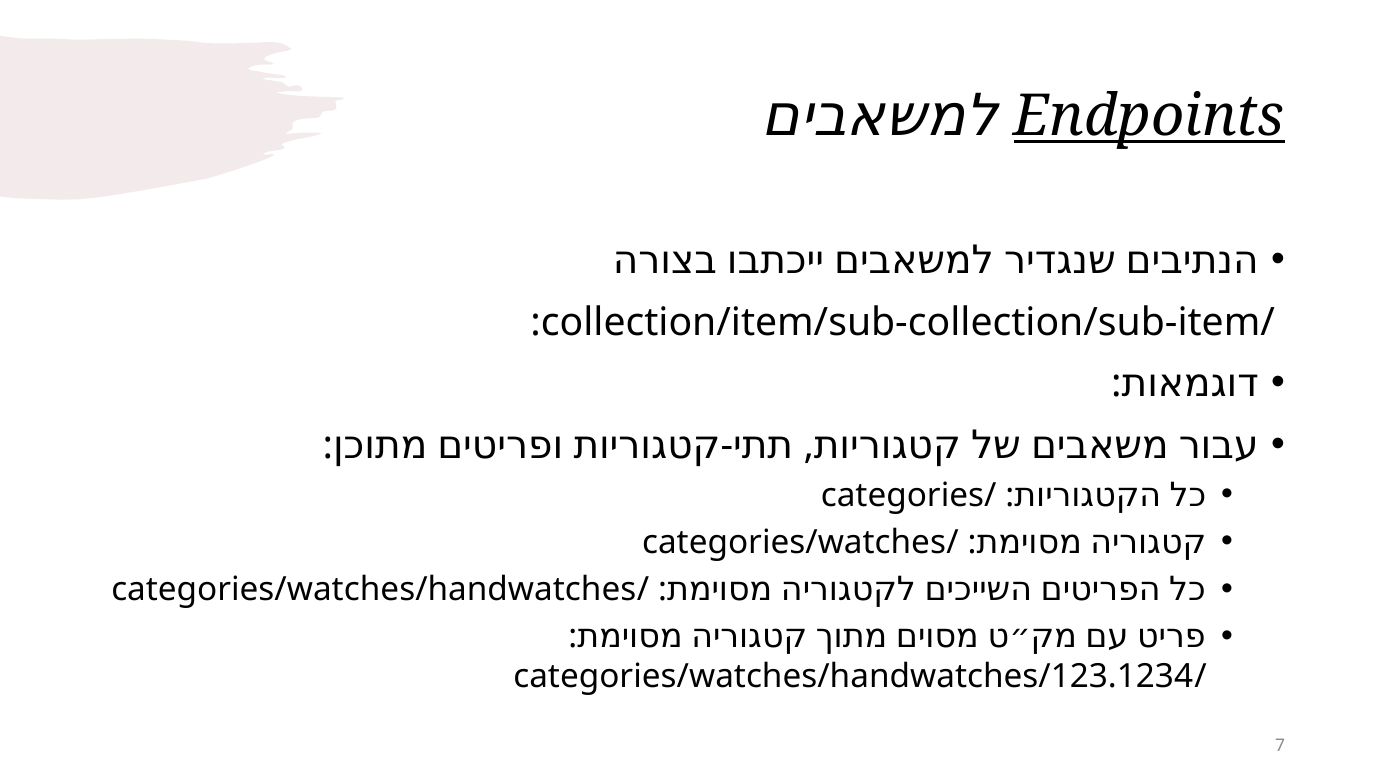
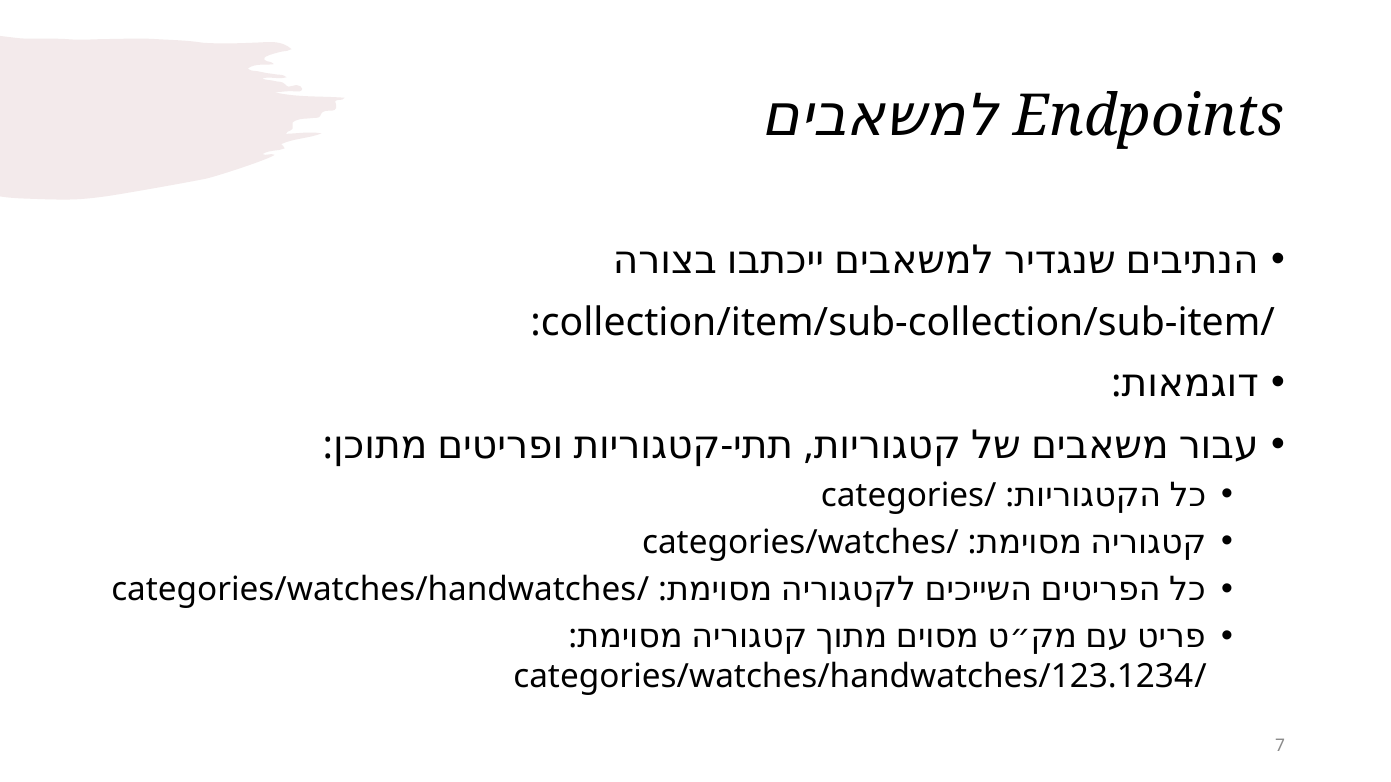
Endpoints underline: present -> none
